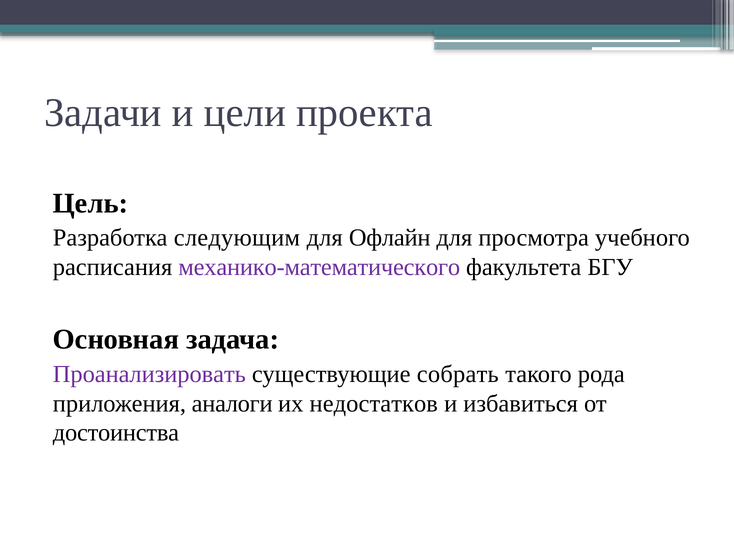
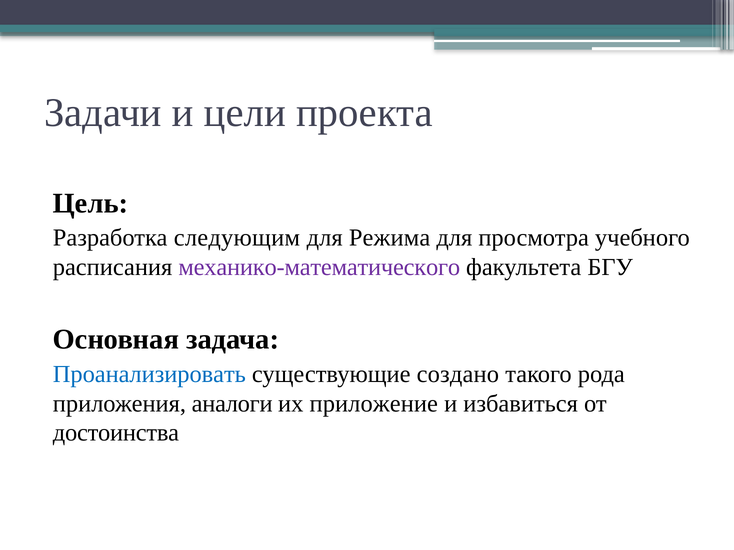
Офлайн: Офлайн -> Режима
Проанализировать colour: purple -> blue
собрать: собрать -> создано
недостатков: недостатков -> приложение
